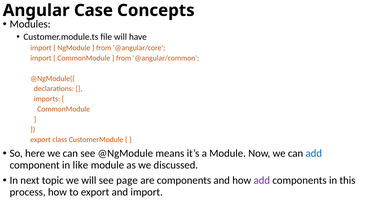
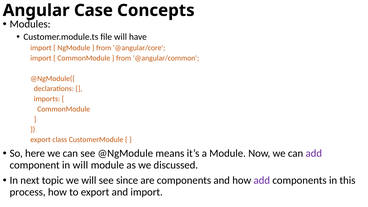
add at (314, 153) colour: blue -> purple
in like: like -> will
page: page -> since
